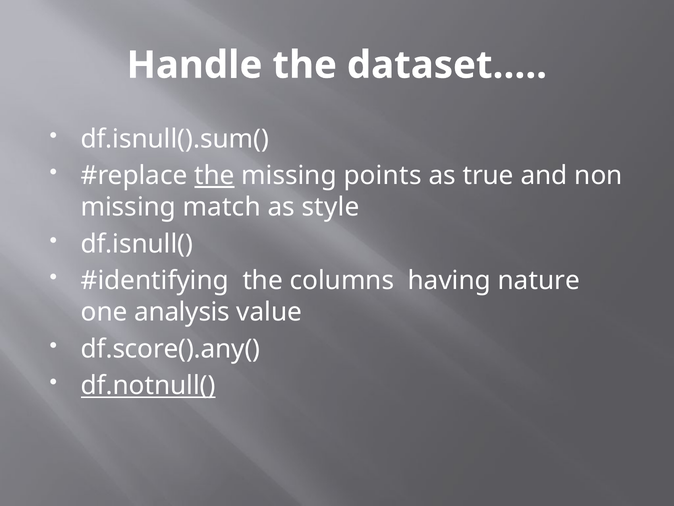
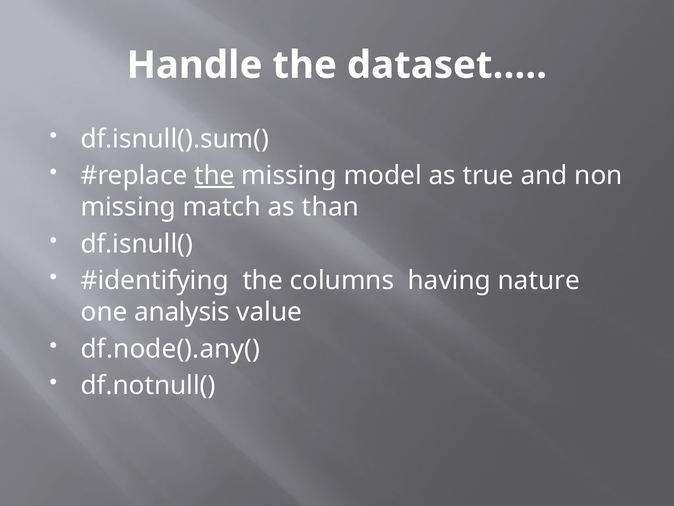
points: points -> model
style: style -> than
df.score().any(: df.score().any( -> df.node().any(
df.notnull( underline: present -> none
